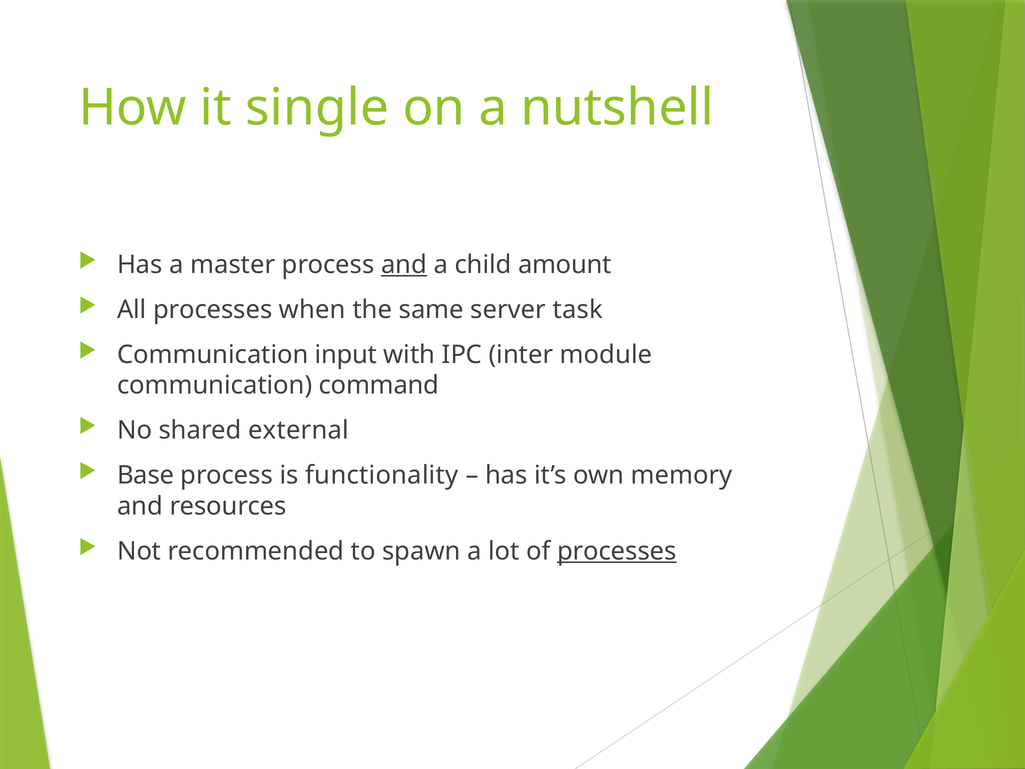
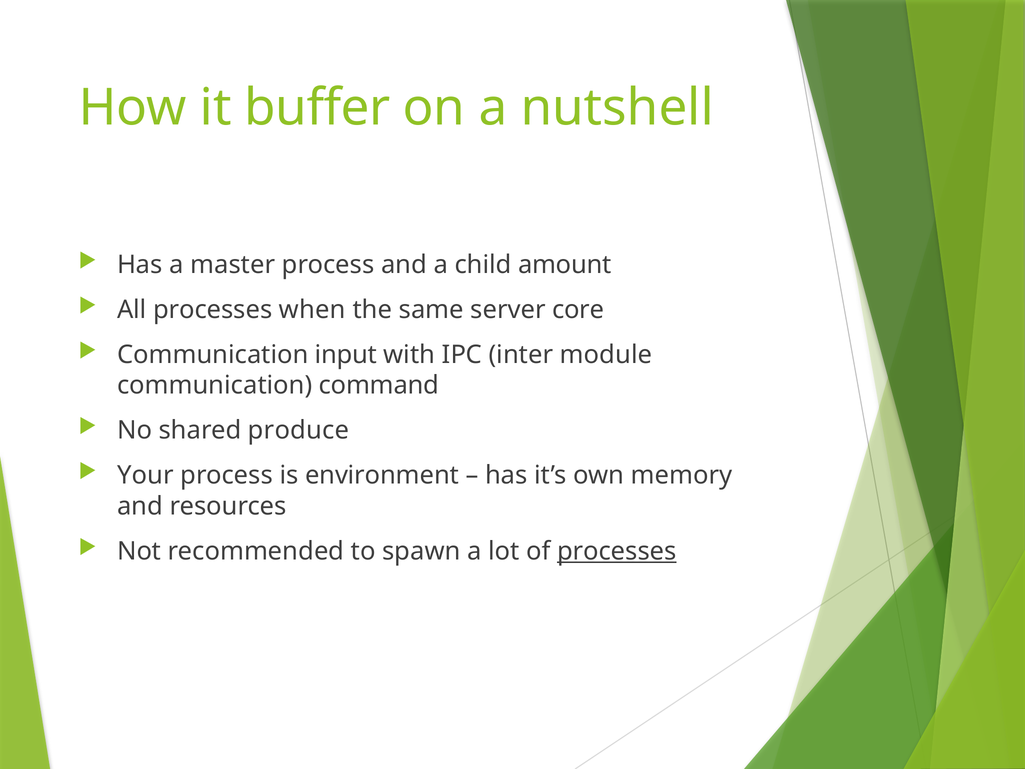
single: single -> buffer
and at (404, 264) underline: present -> none
task: task -> core
external: external -> produce
Base: Base -> Your
functionality: functionality -> environment
